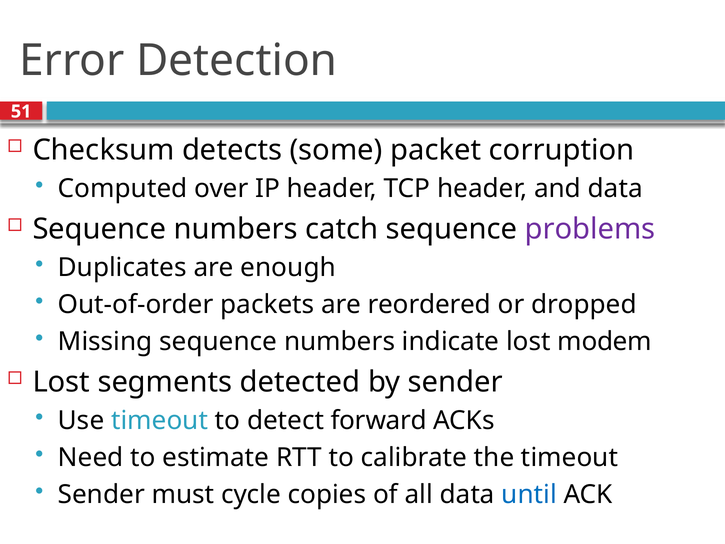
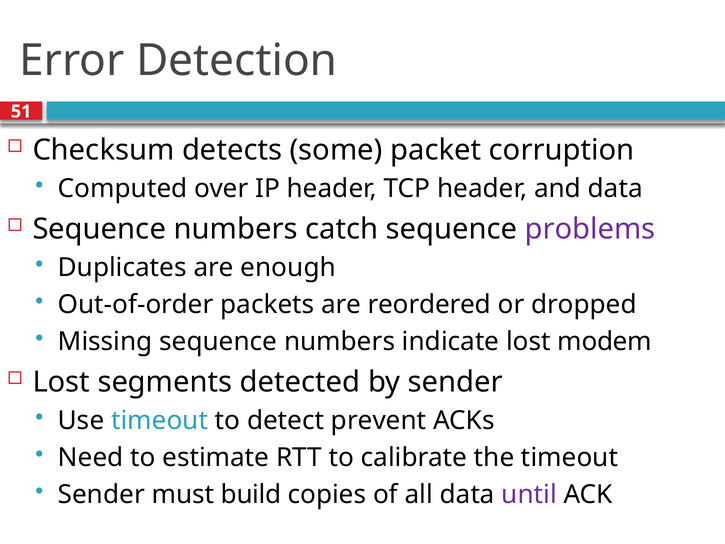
forward: forward -> prevent
cycle: cycle -> build
until colour: blue -> purple
